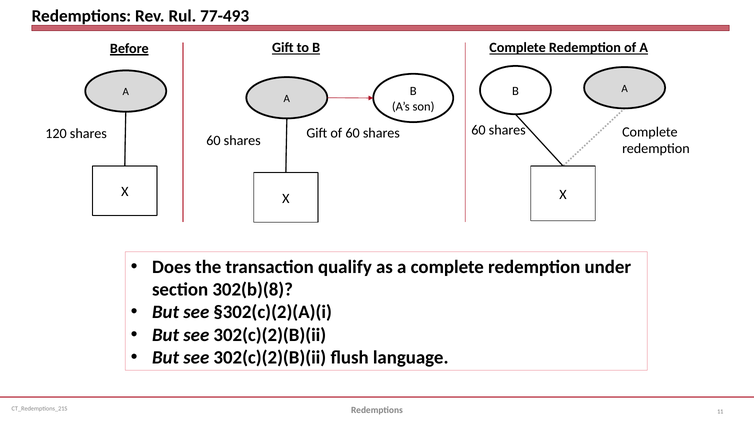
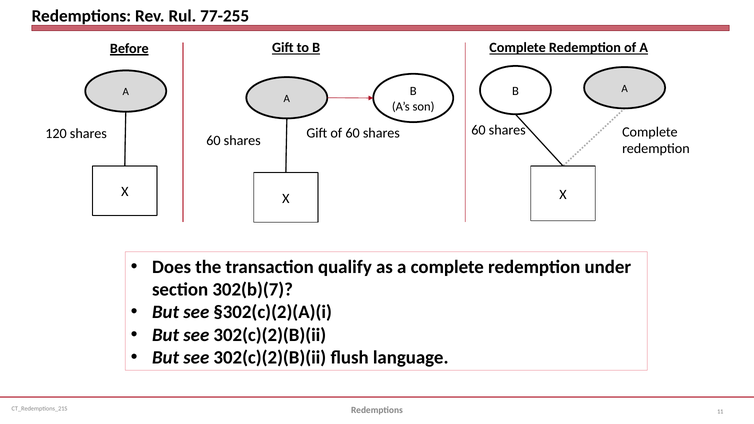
77-493: 77-493 -> 77-255
302(b)(8: 302(b)(8 -> 302(b)(7
